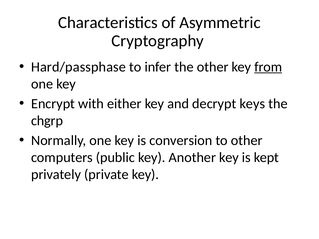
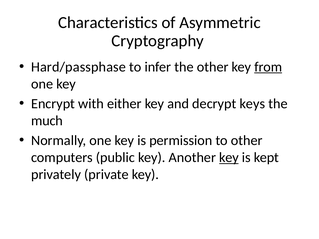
chgrp: chgrp -> much
conversion: conversion -> permission
key at (229, 158) underline: none -> present
